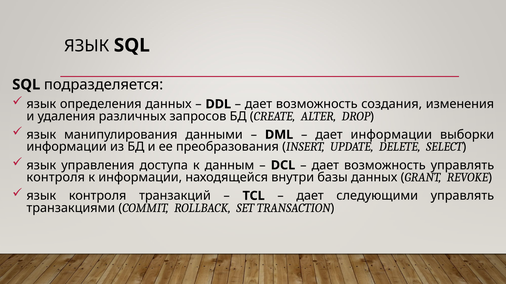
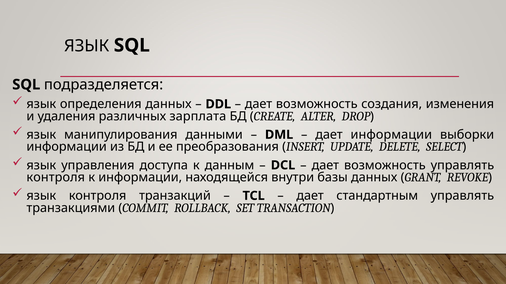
запросов: запросов -> зарплата
следующими: следующими -> стандартным
